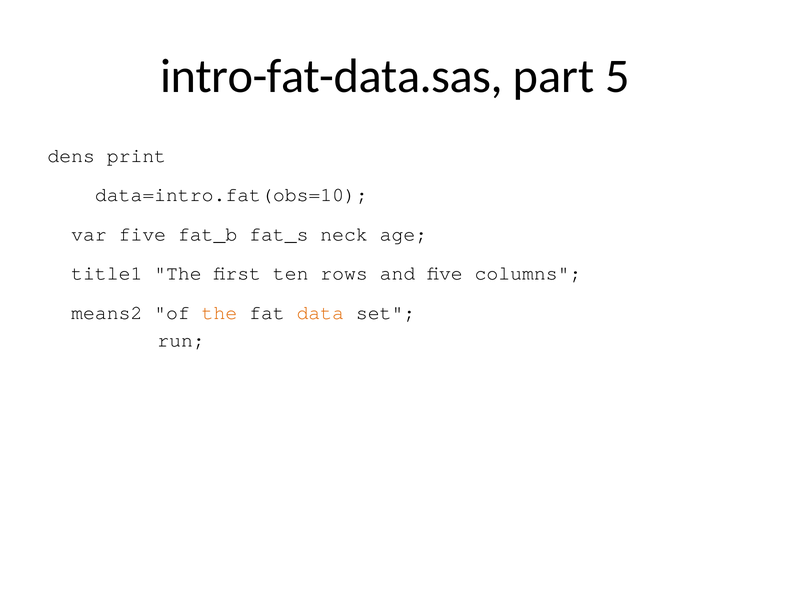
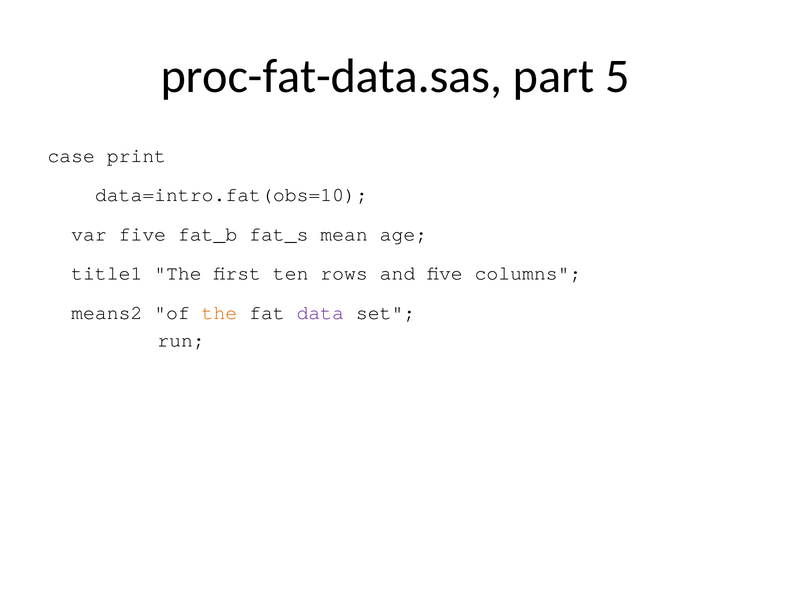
intro-fat-data.sas: intro-fat-data.sas -> proc-fat-data.sas
dens: dens -> case
neck: neck -> mean
data colour: orange -> purple
